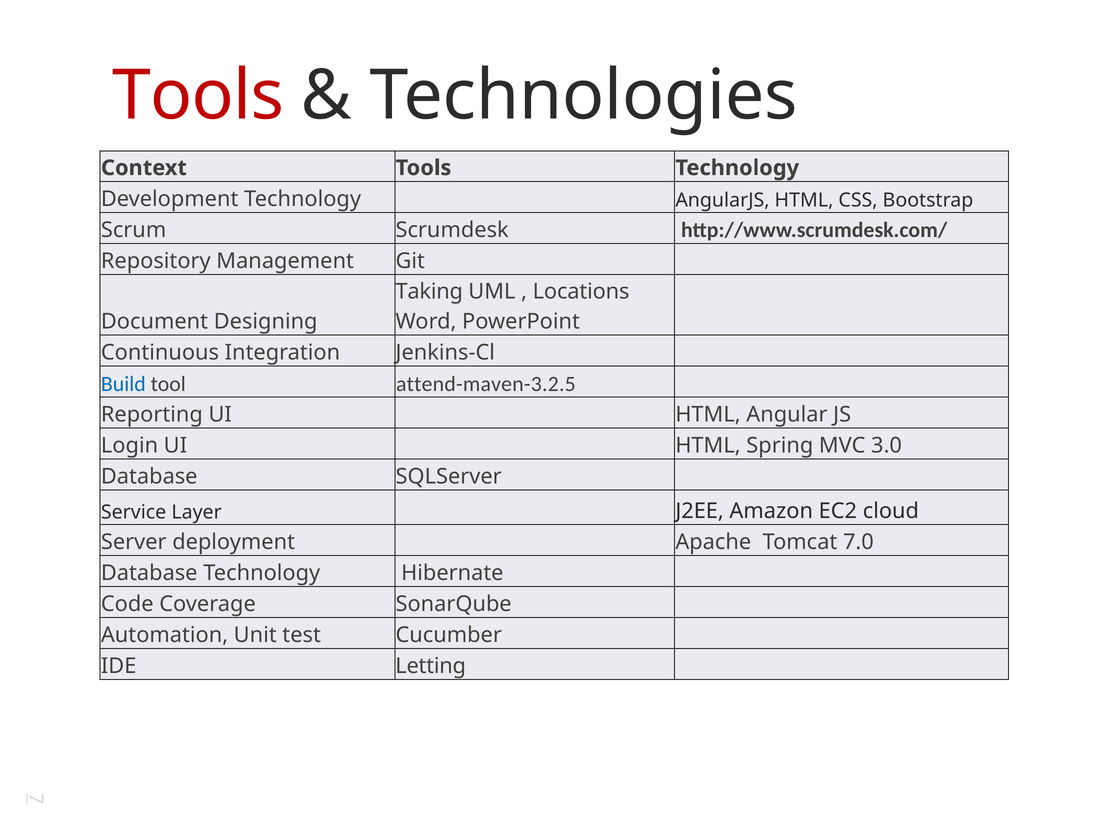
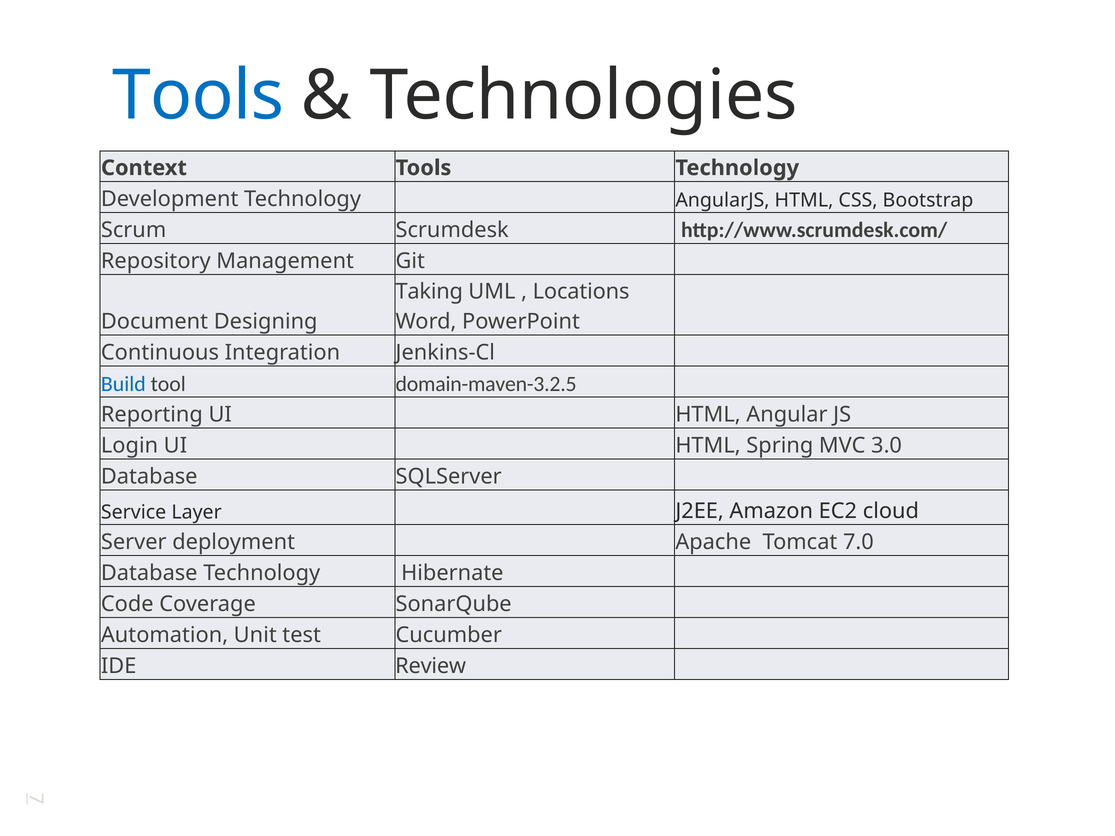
Tools at (198, 96) colour: red -> blue
attend-maven-3.2.5: attend-maven-3.2.5 -> domain-maven-3.2.5
Letting: Letting -> Review
